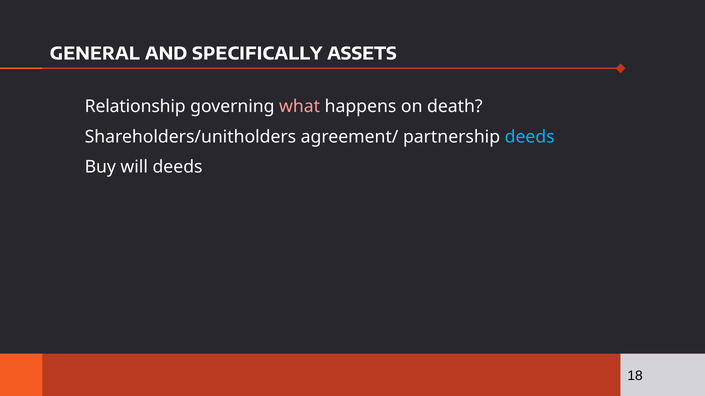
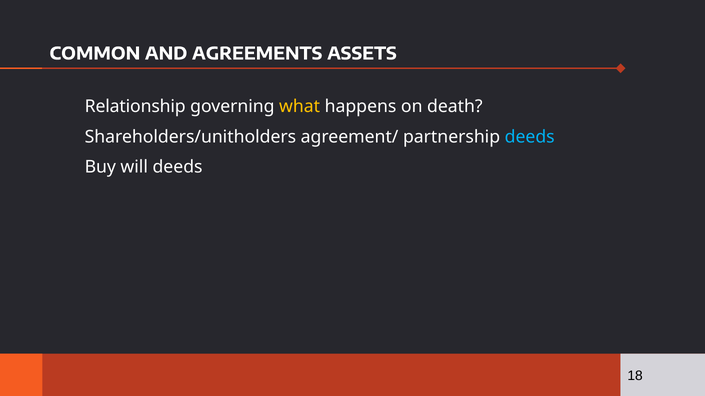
GENERAL: GENERAL -> COMMON
SPECIFICALLY: SPECIFICALLY -> AGREEMENTS
what colour: pink -> yellow
